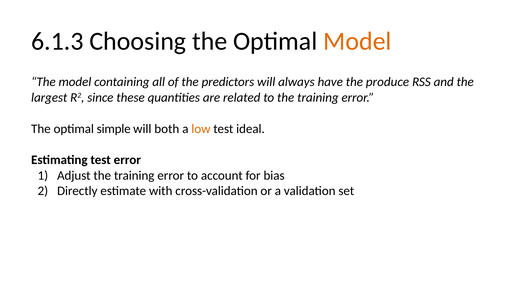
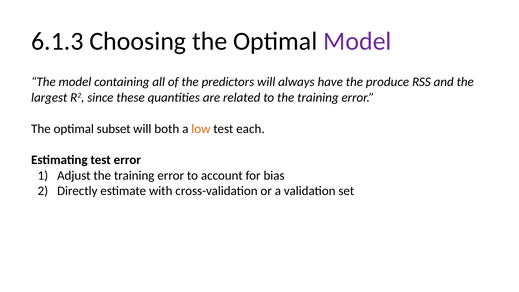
Model at (357, 41) colour: orange -> purple
simple: simple -> subset
ideal: ideal -> each
